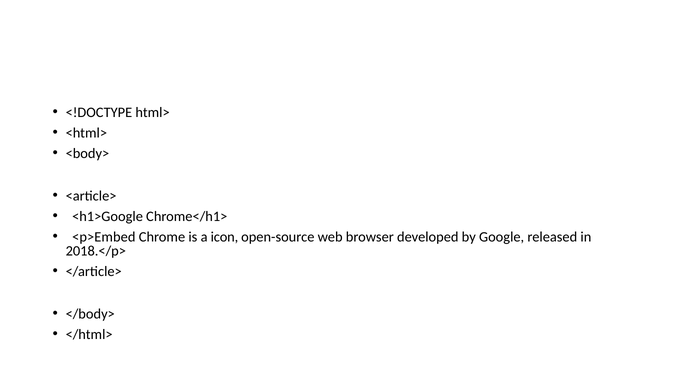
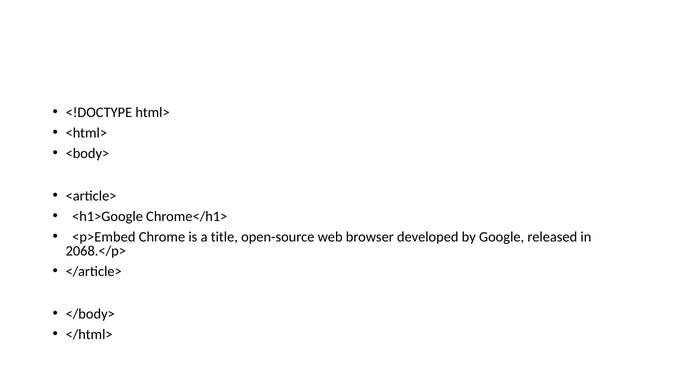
icon: icon -> title
2018.</p>: 2018.</p> -> 2068.</p>
